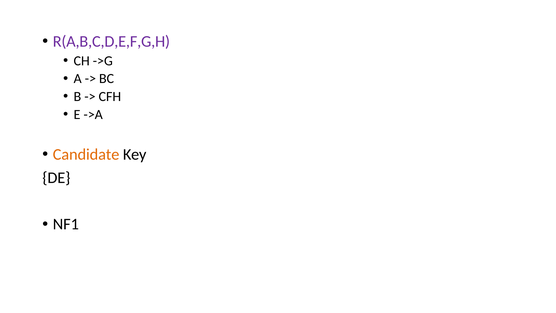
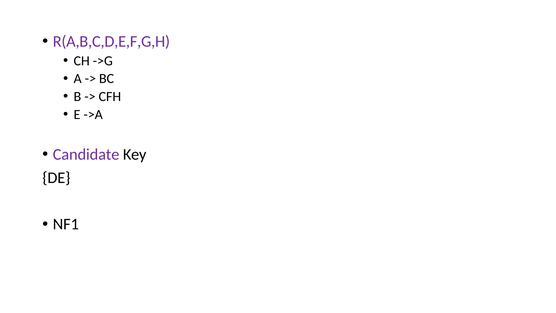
Candidate colour: orange -> purple
